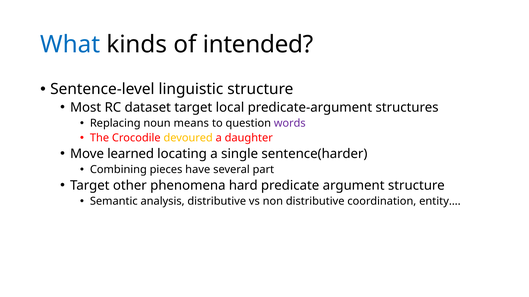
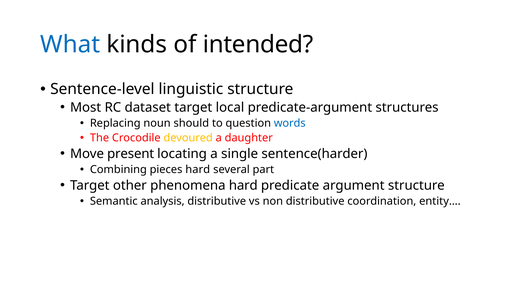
means: means -> should
words colour: purple -> blue
learned: learned -> present
pieces have: have -> hard
